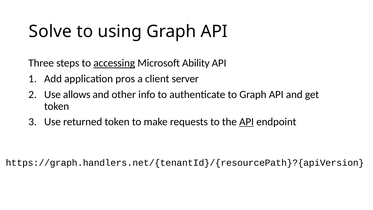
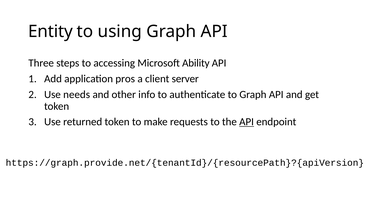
Solve: Solve -> Entity
accessing underline: present -> none
allows: allows -> needs
https://graph.handlers.net/{tenantId}/{resourcePath}?{apiVersion: https://graph.handlers.net/{tenantId}/{resourcePath}?{apiVersion -> https://graph.provide.net/{tenantId}/{resourcePath}?{apiVersion
